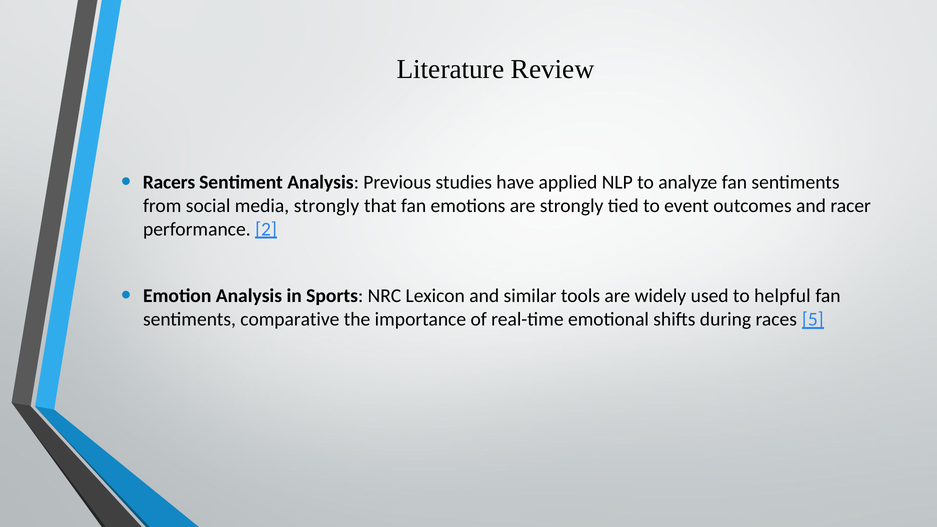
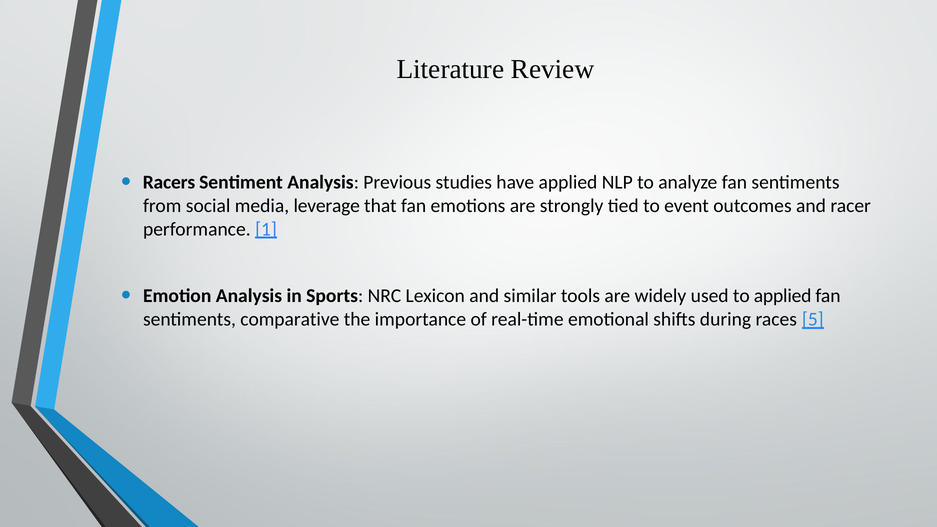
media strongly: strongly -> leverage
2: 2 -> 1
to helpful: helpful -> applied
